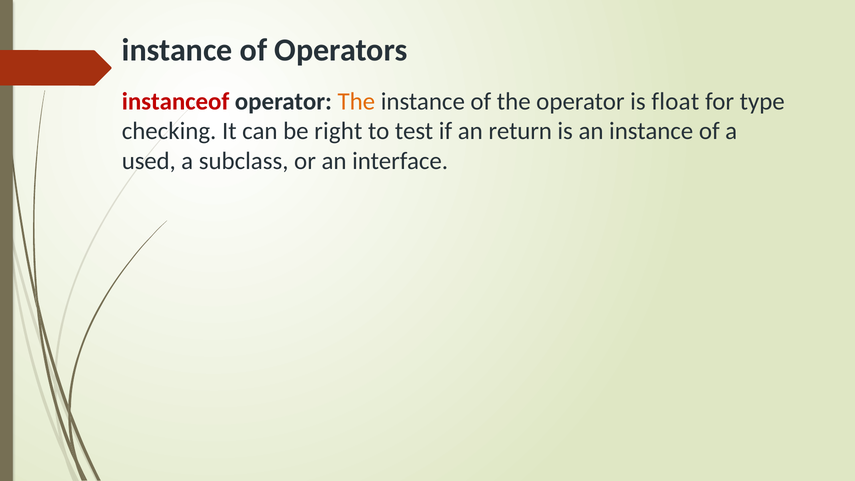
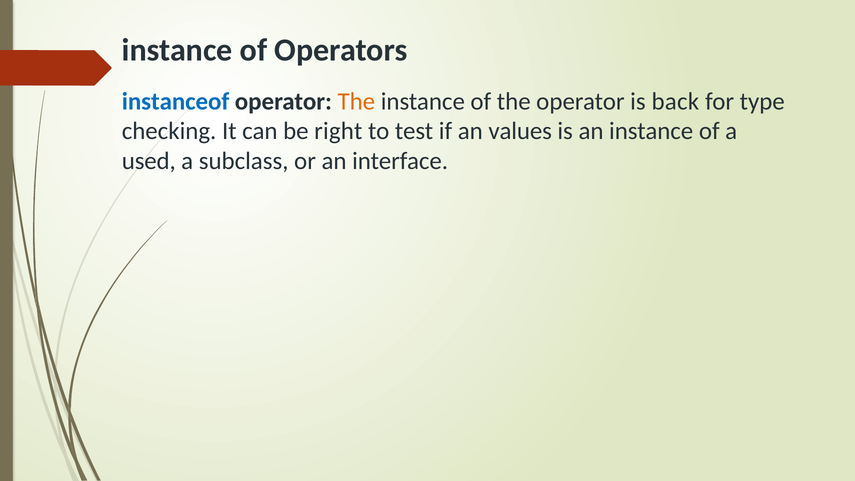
instanceof colour: red -> blue
float: float -> back
return: return -> values
